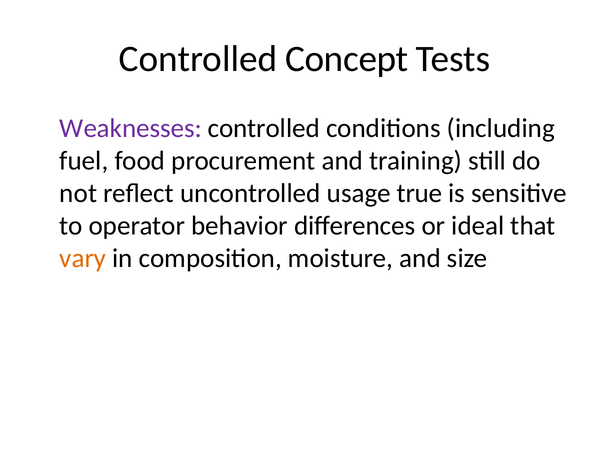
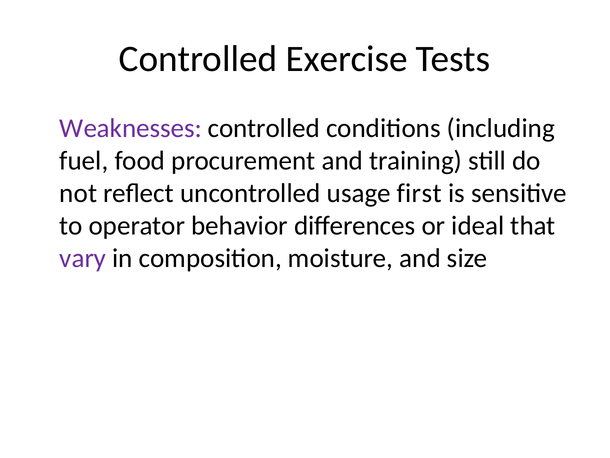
Concept: Concept -> Exercise
true: true -> first
vary colour: orange -> purple
